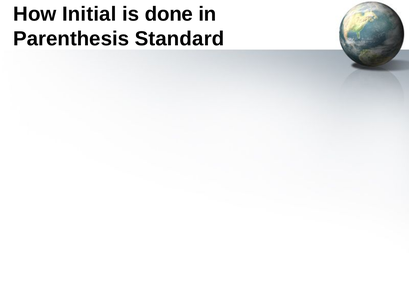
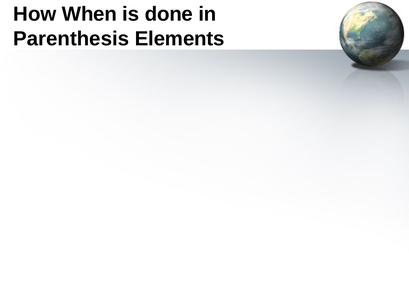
Initial: Initial -> When
Standard: Standard -> Elements
